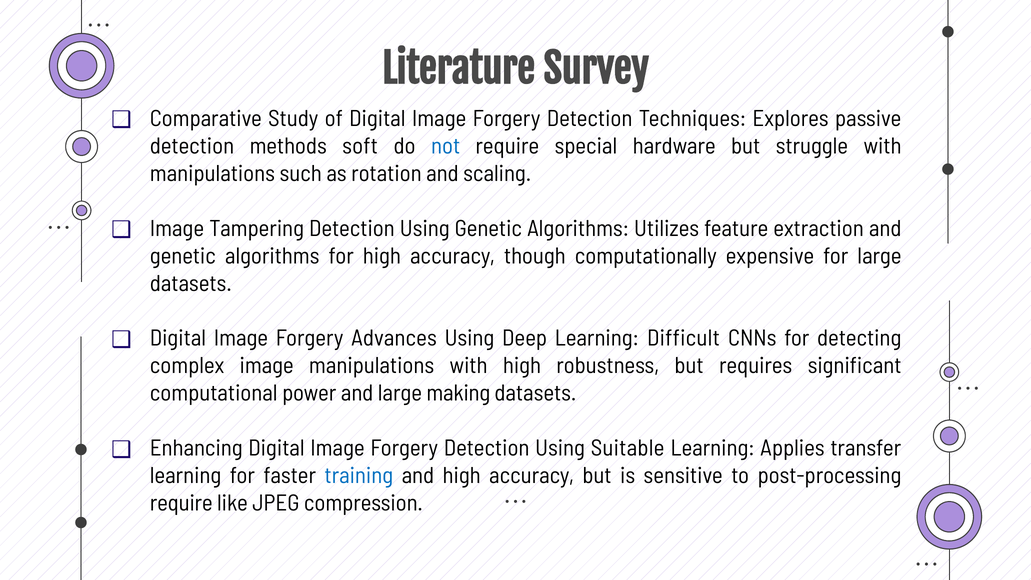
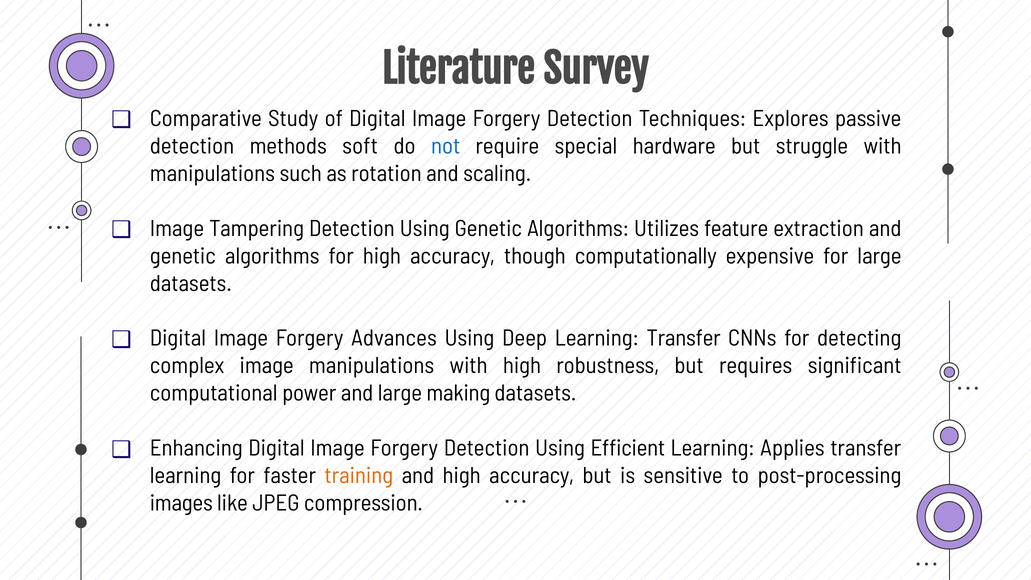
Learning Difficult: Difficult -> Transfer
Suitable: Suitable -> Efficient
training colour: blue -> orange
require at (181, 503): require -> images
